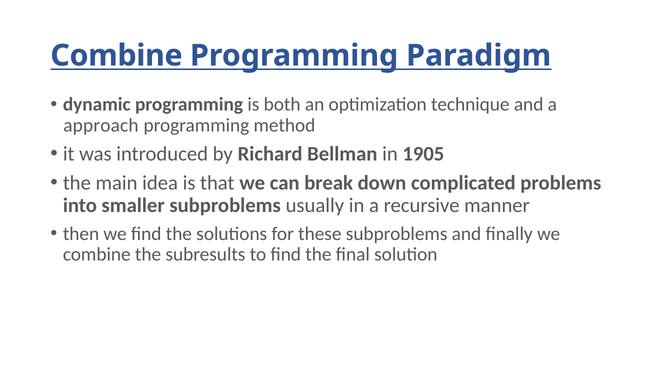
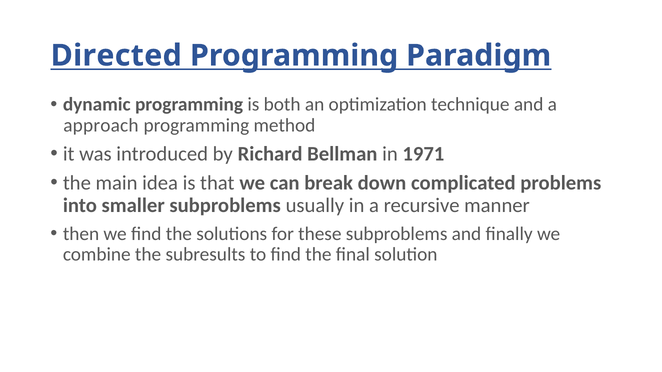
Combine at (116, 56): Combine -> Directed
1905: 1905 -> 1971
